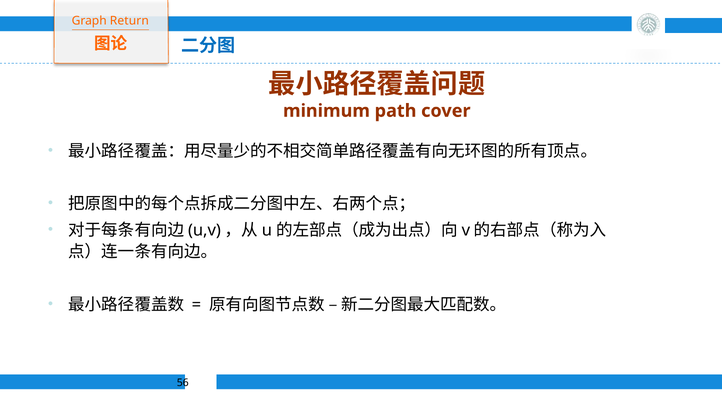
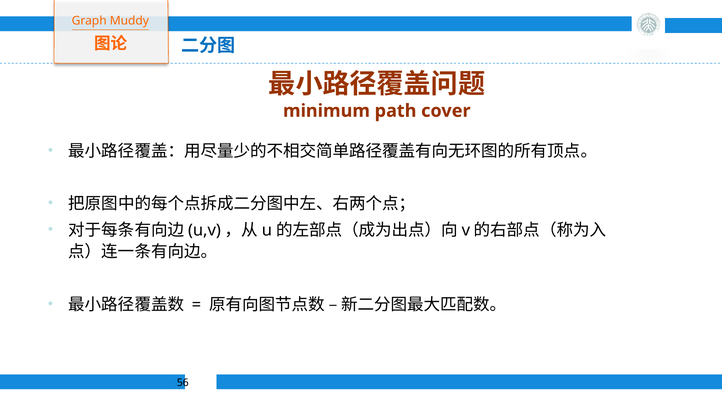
Return: Return -> Muddy
